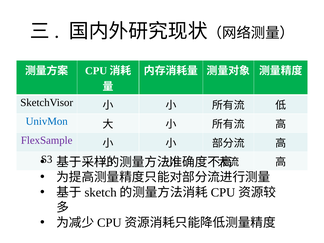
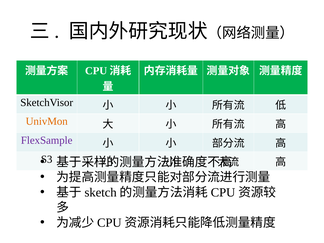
UnivMon colour: blue -> orange
